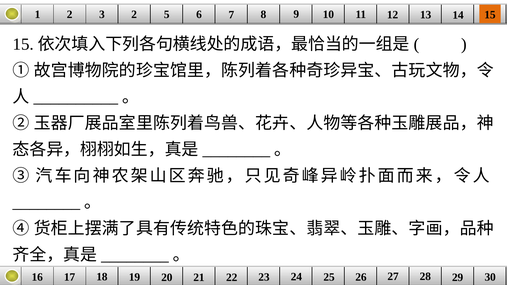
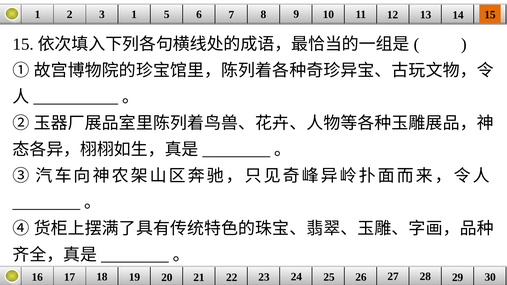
3 2: 2 -> 1
